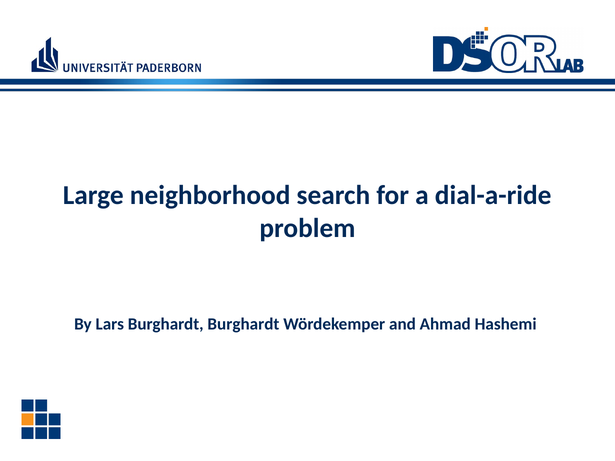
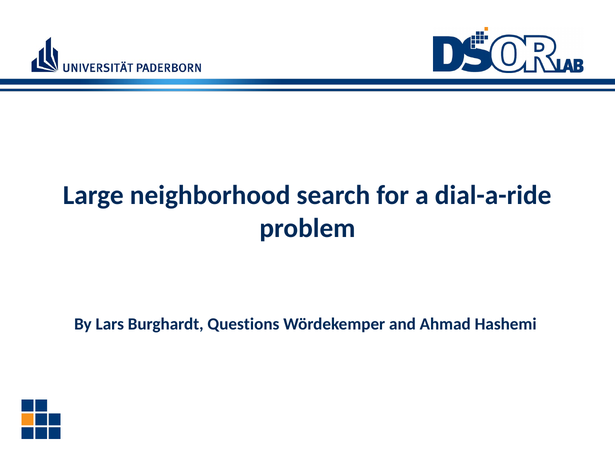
Burghardt Burghardt: Burghardt -> Questions
